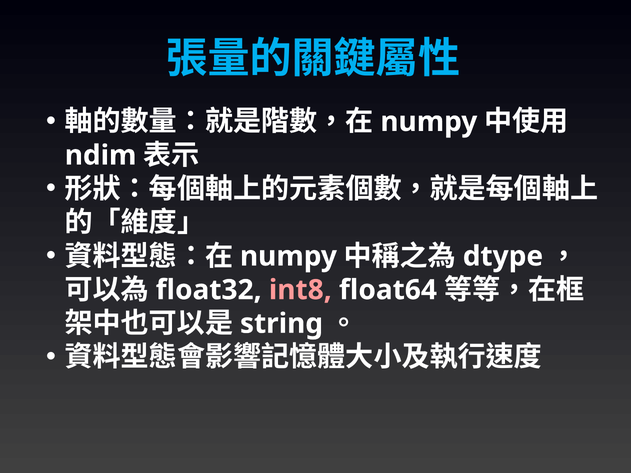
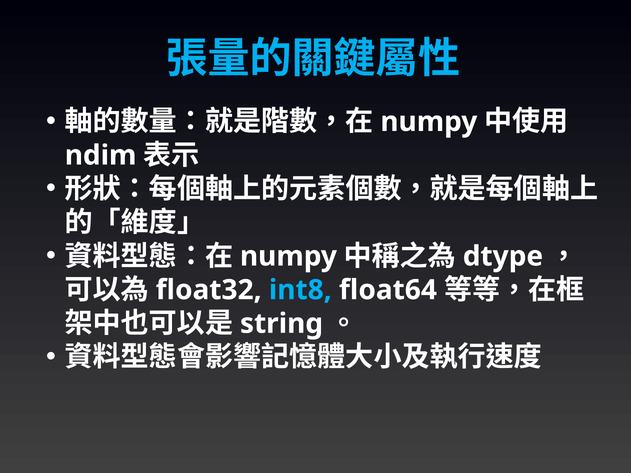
int8 colour: pink -> light blue
